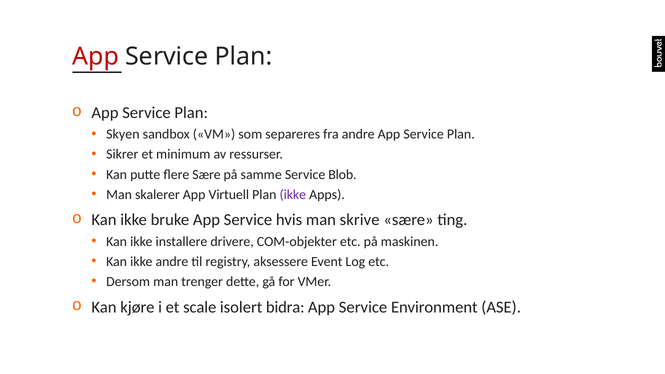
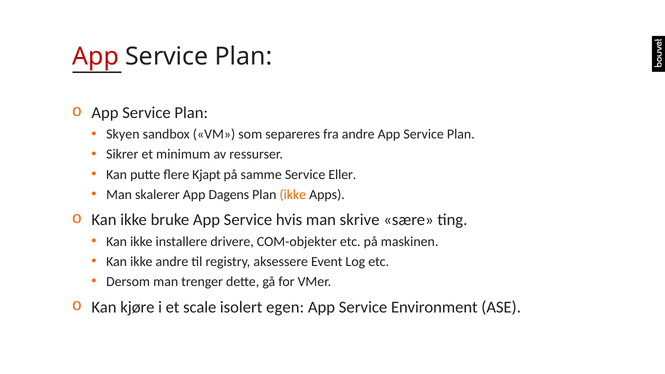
flere Sære: Sære -> Kjapt
Blob: Blob -> Eller
Virtuell: Virtuell -> Dagens
ikke at (293, 195) colour: purple -> orange
bidra: bidra -> egen
